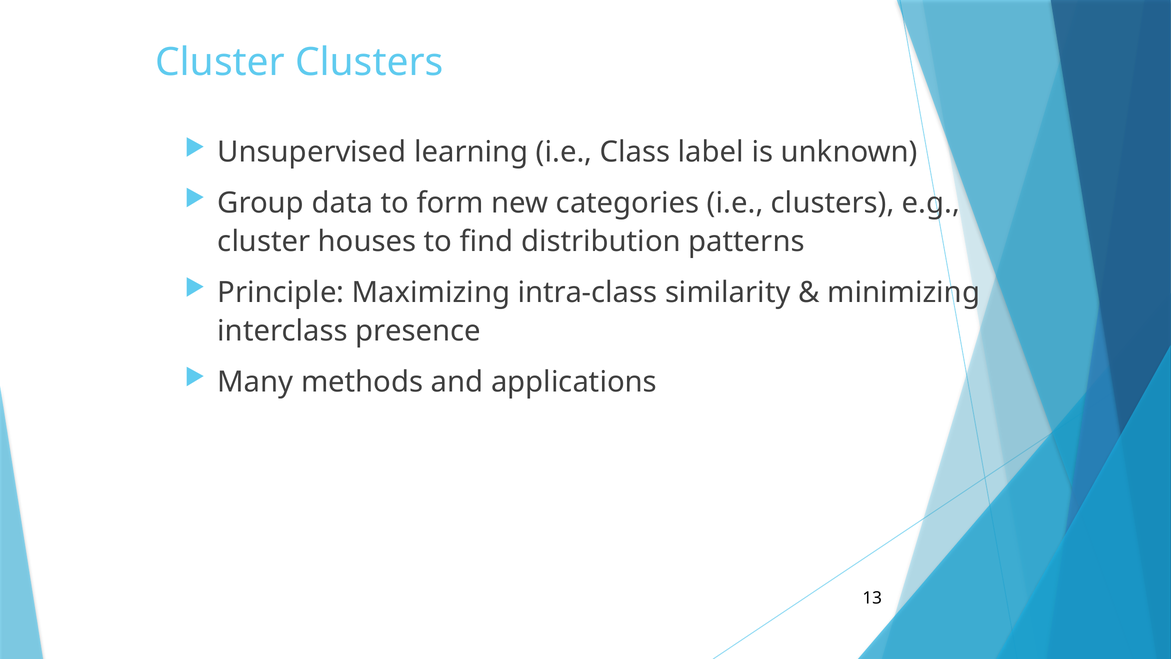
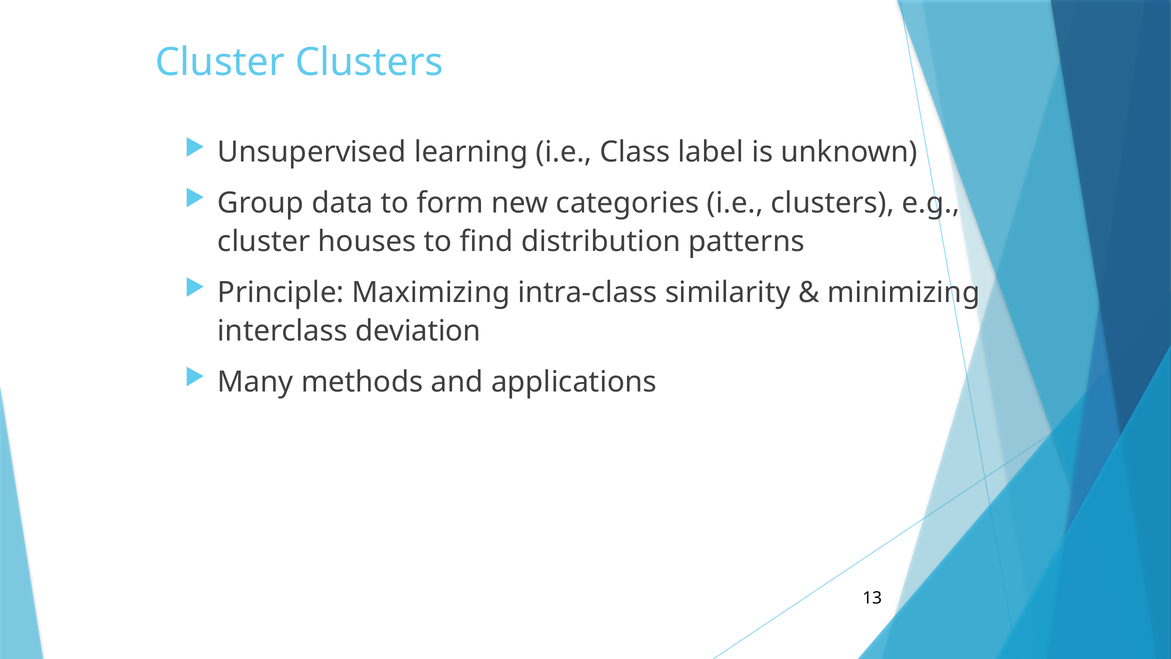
presence: presence -> deviation
